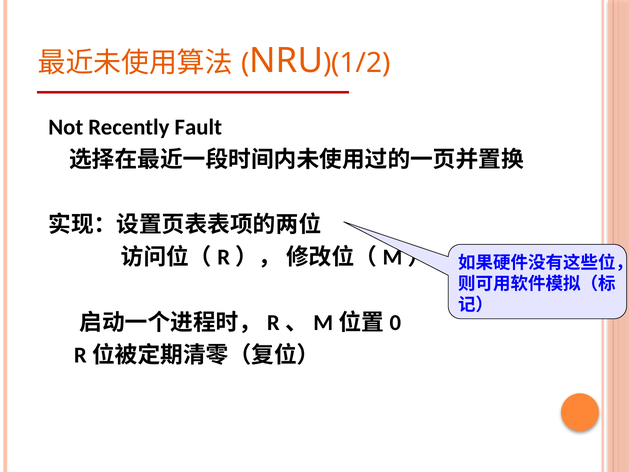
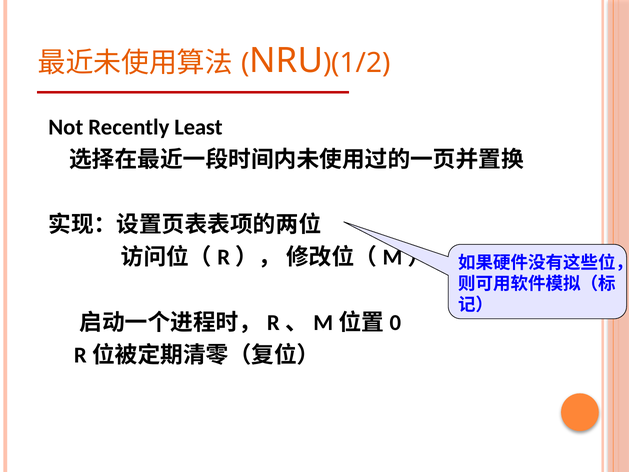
Fault: Fault -> Least
